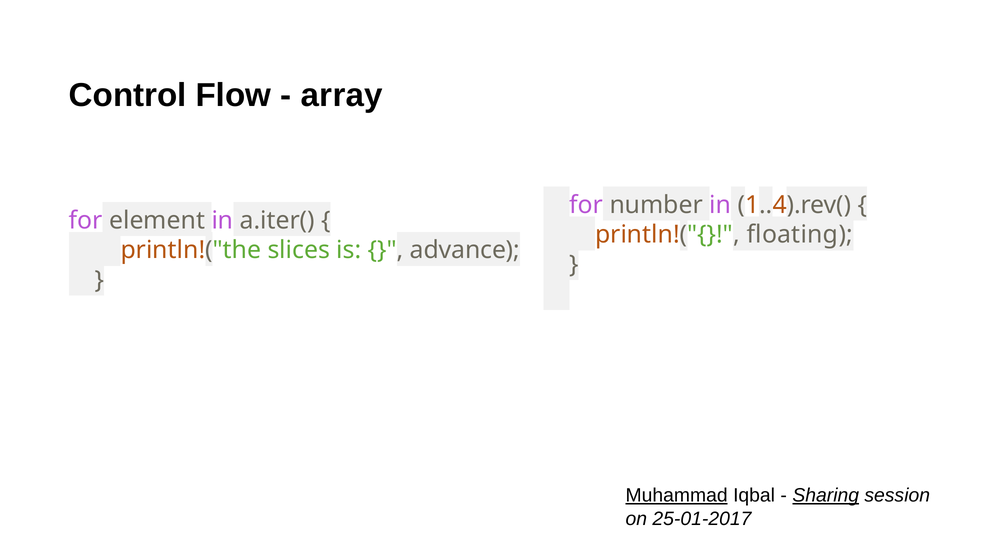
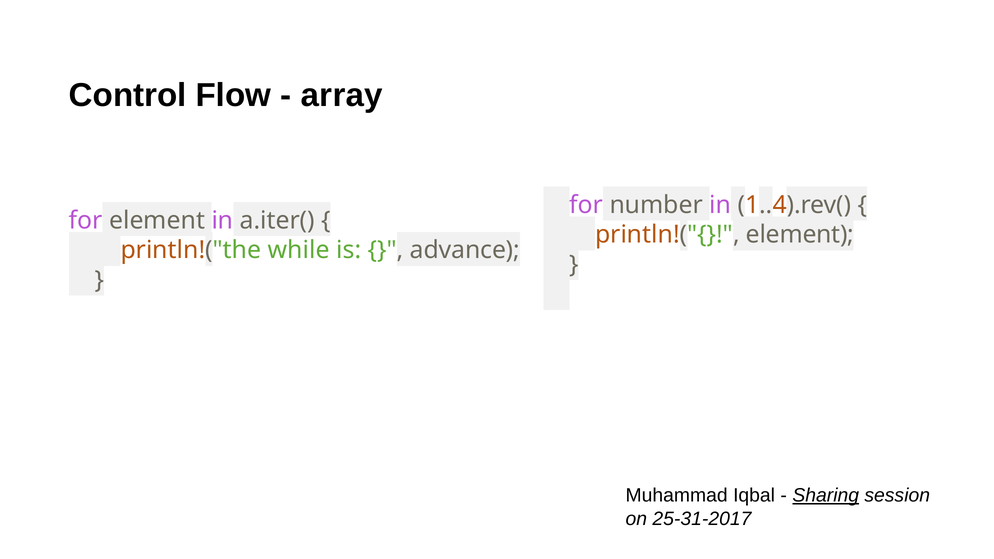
println!("{ floating: floating -> element
slices: slices -> while
Muhammad underline: present -> none
25-01-2017: 25-01-2017 -> 25-31-2017
